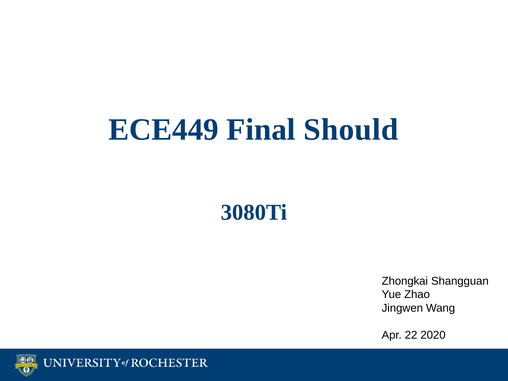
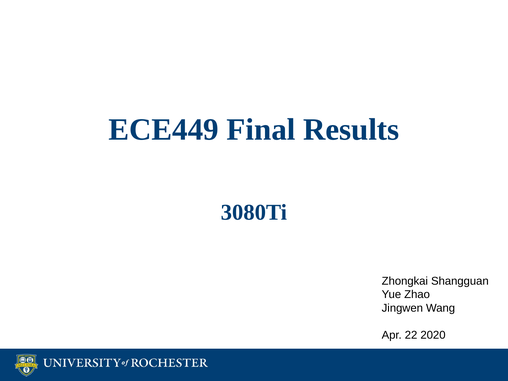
Should: Should -> Results
